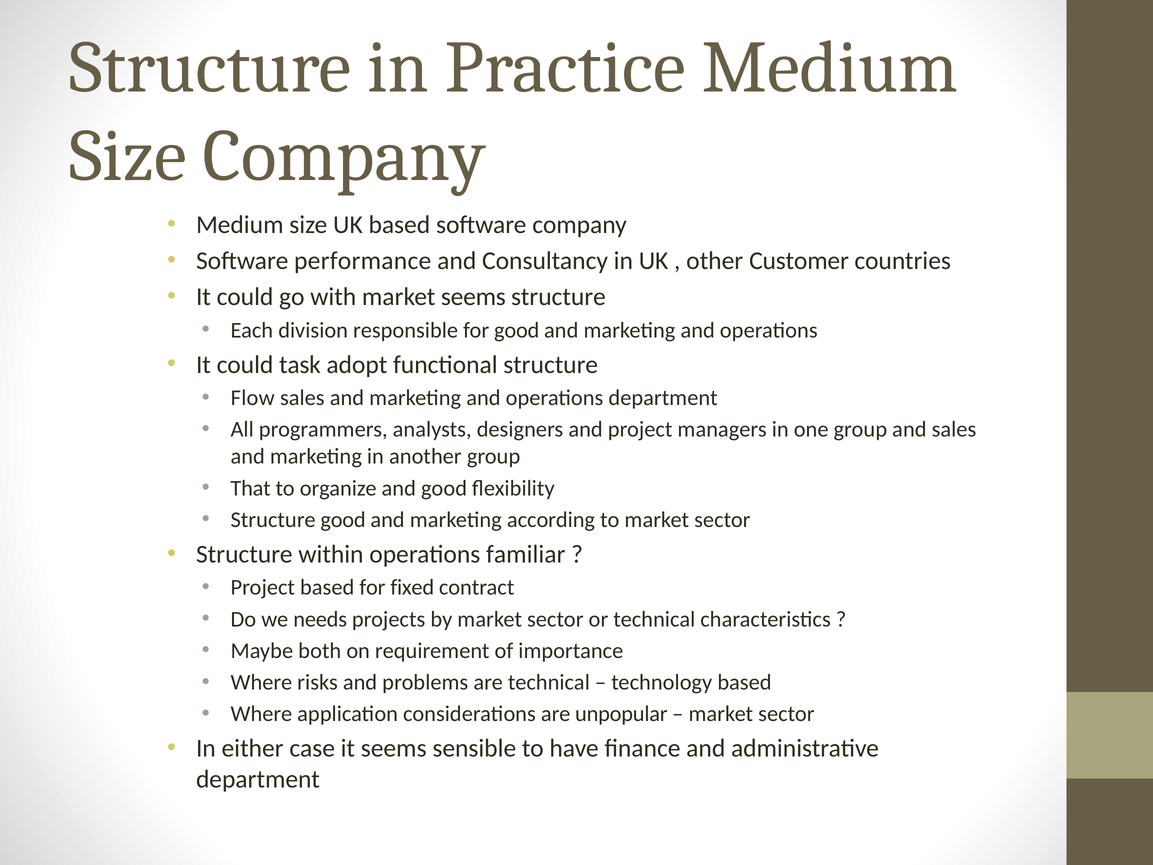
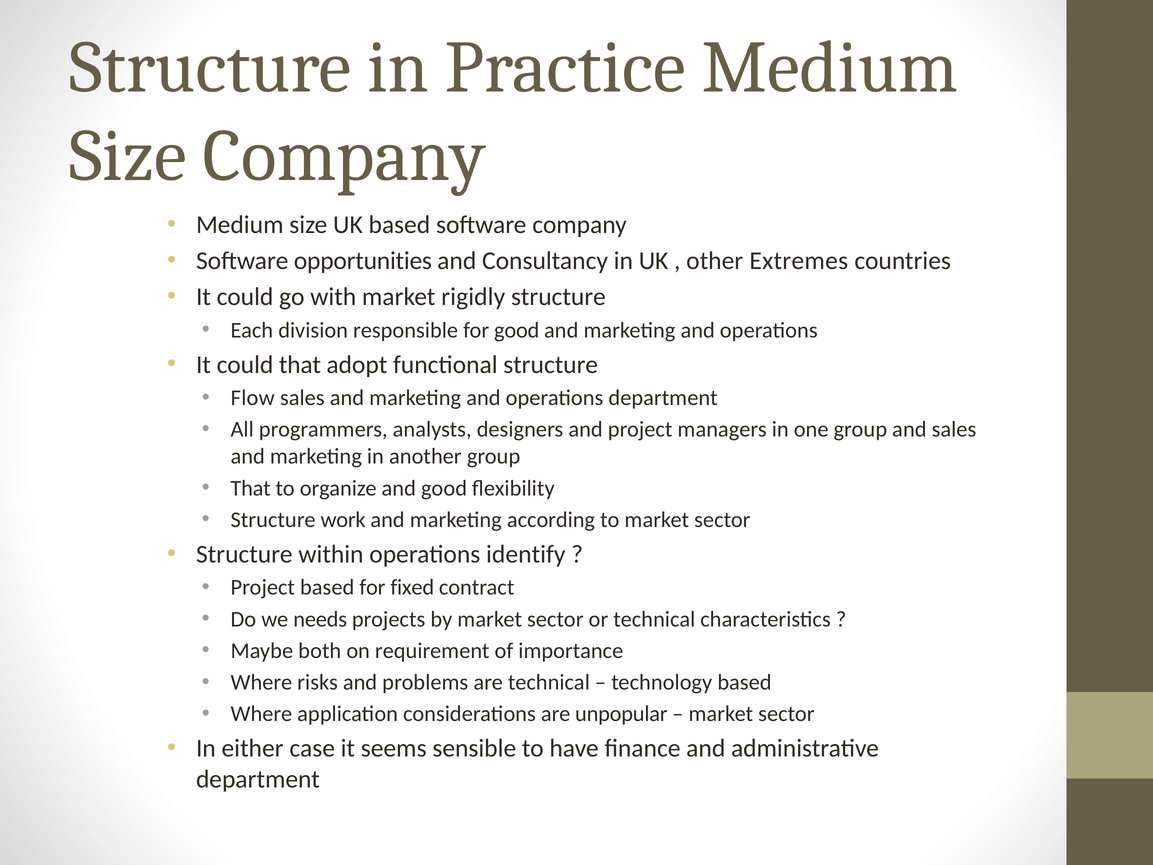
performance: performance -> opportunities
Customer: Customer -> Extremes
market seems: seems -> rigidly
could task: task -> that
Structure good: good -> work
familiar: familiar -> identify
